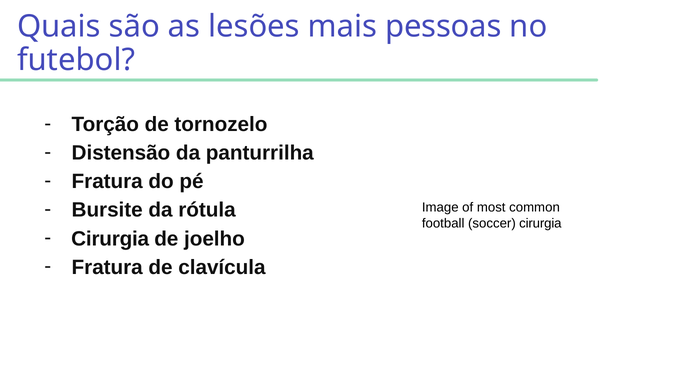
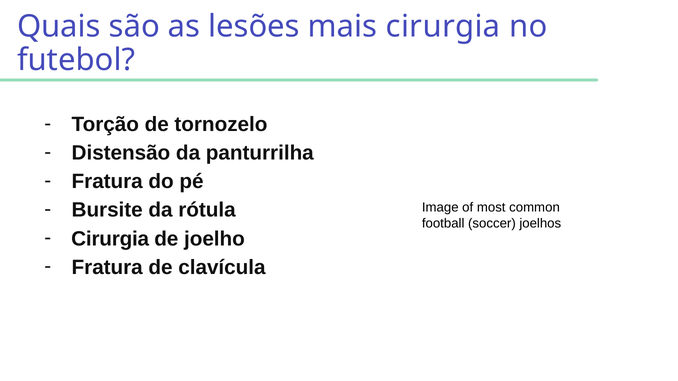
mais pessoas: pessoas -> cirurgia
soccer cirurgia: cirurgia -> joelhos
